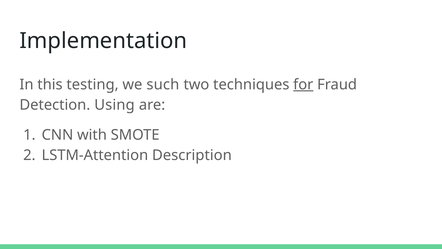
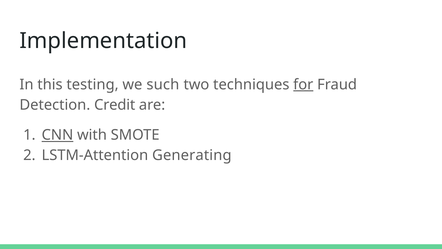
Using: Using -> Credit
CNN underline: none -> present
Description: Description -> Generating
